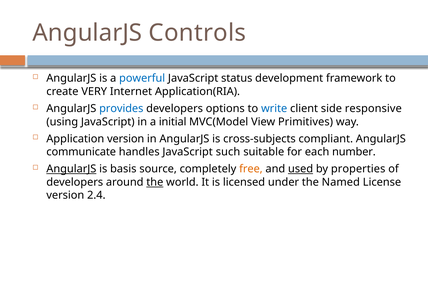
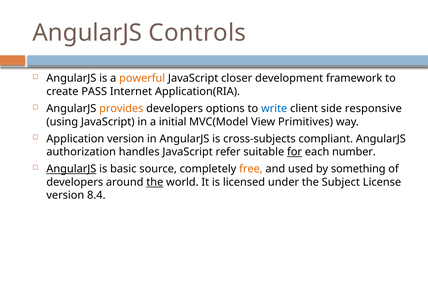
powerful colour: blue -> orange
status: status -> closer
VERY: VERY -> PASS
provides colour: blue -> orange
communicate: communicate -> authorization
such: such -> refer
for underline: none -> present
basis: basis -> basic
used underline: present -> none
properties: properties -> something
Named: Named -> Subject
2.4: 2.4 -> 8.4
